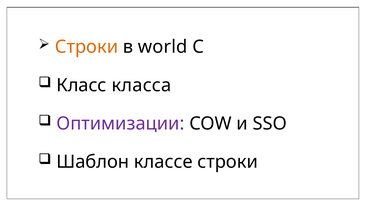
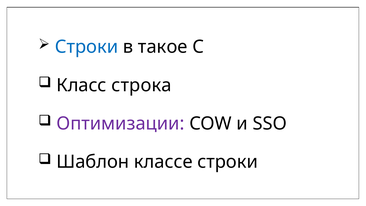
Строки at (86, 47) colour: orange -> blue
world: world -> такое
класса: класса -> строка
